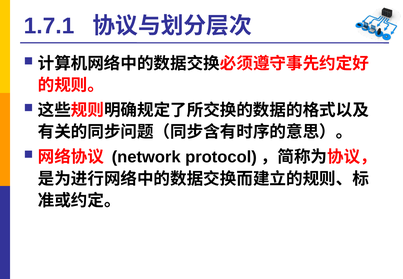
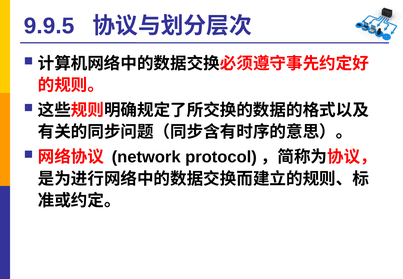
1.7.1: 1.7.1 -> 9.9.5
